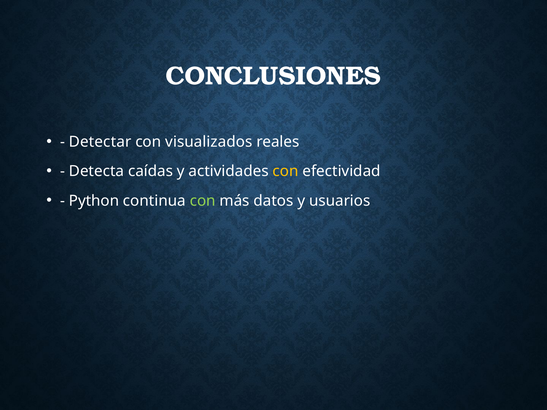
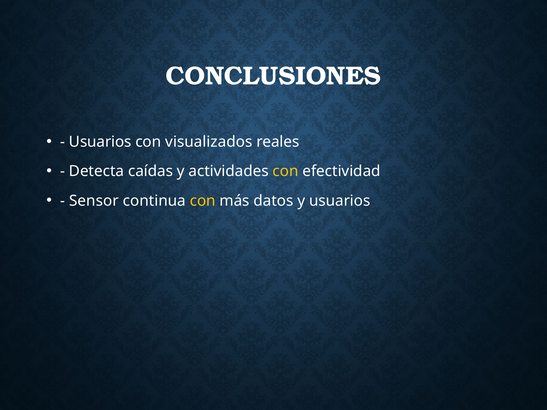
Detectar at (100, 142): Detectar -> Usuarios
Python: Python -> Sensor
con at (203, 201) colour: light green -> yellow
